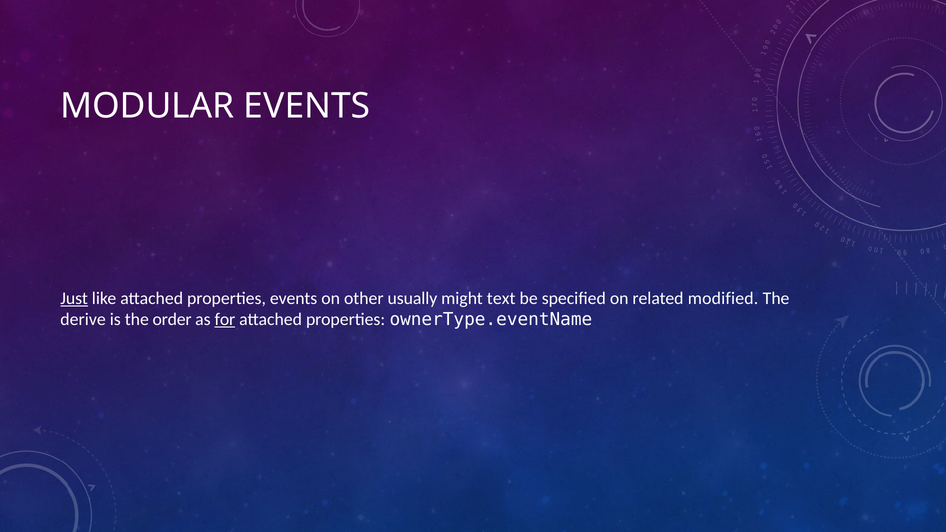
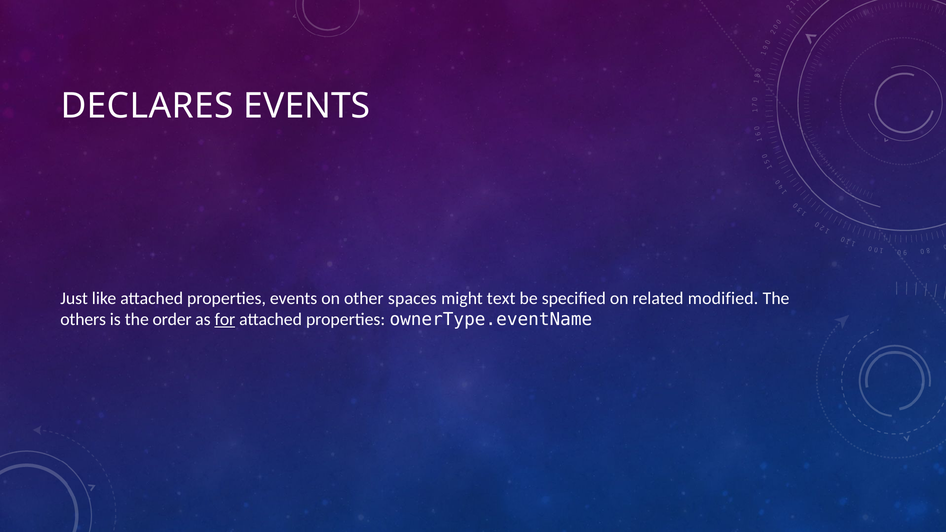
MODULAR: MODULAR -> DECLARES
Just underline: present -> none
usually: usually -> spaces
derive: derive -> others
